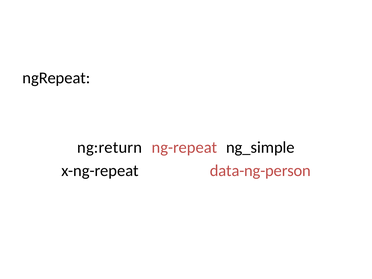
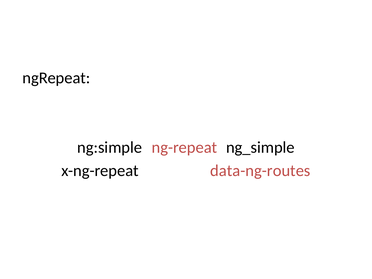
ng:return: ng:return -> ng:simple
data-ng-person: data-ng-person -> data-ng-routes
